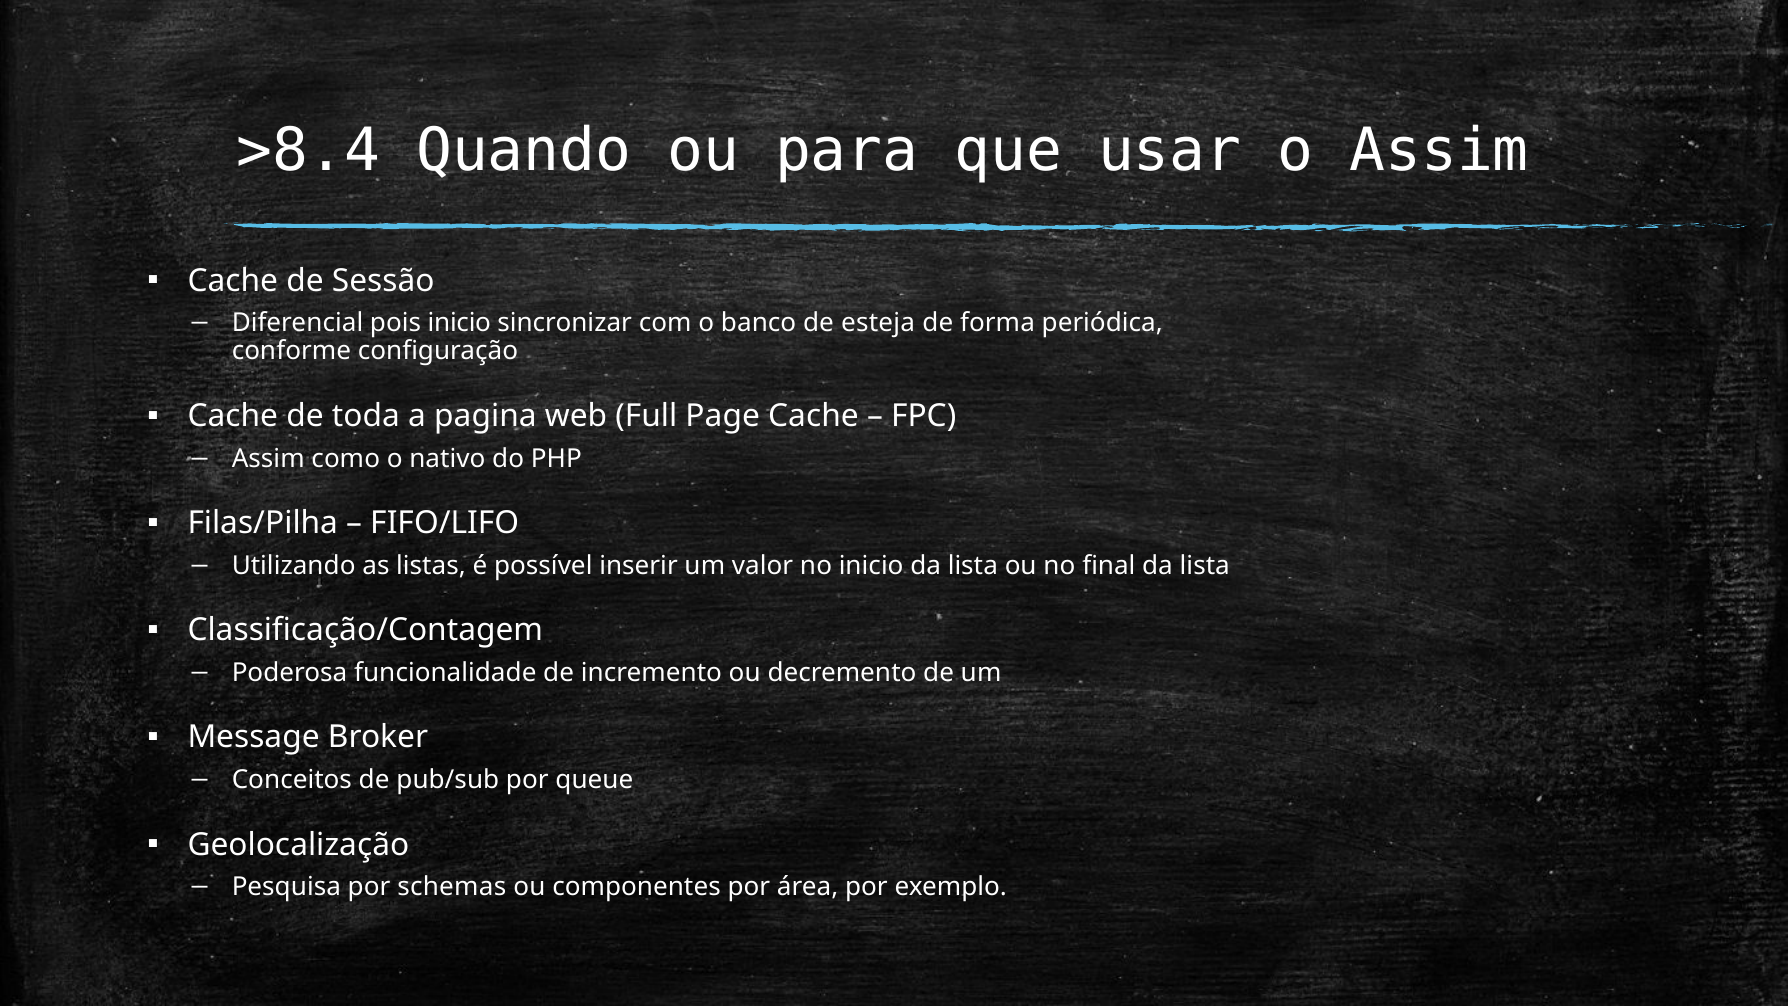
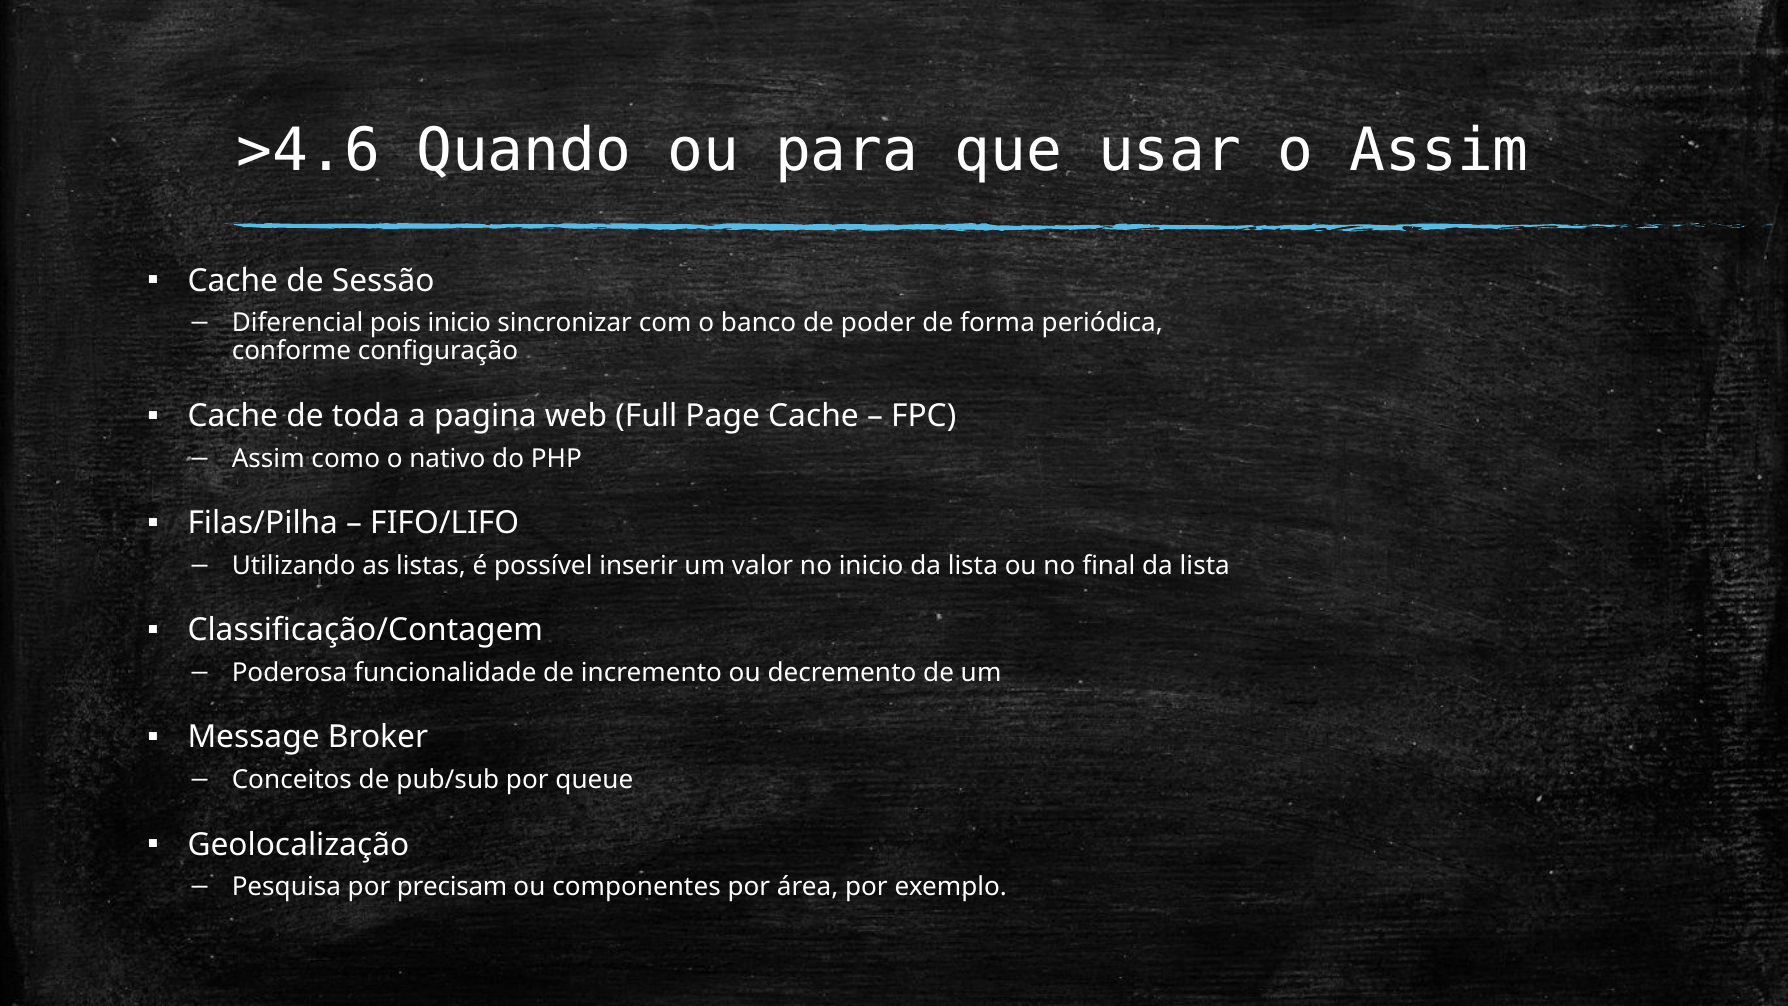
>8.4: >8.4 -> >4.6
esteja: esteja -> poder
schemas: schemas -> precisam
